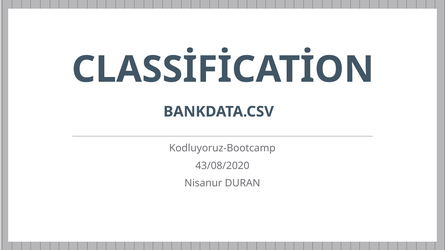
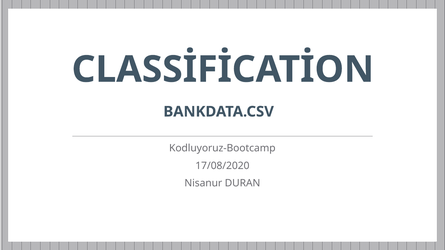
43/08/2020: 43/08/2020 -> 17/08/2020
